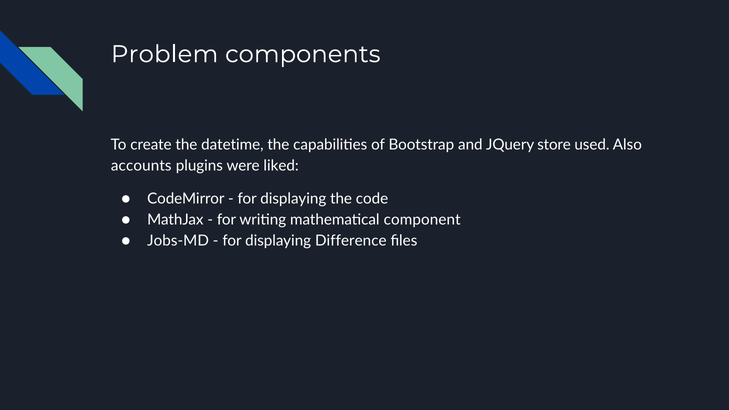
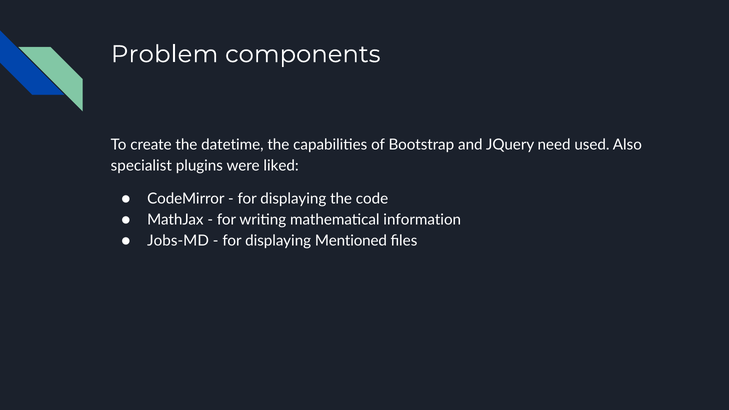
store: store -> need
accounts: accounts -> specialist
component: component -> information
Difference: Difference -> Mentioned
